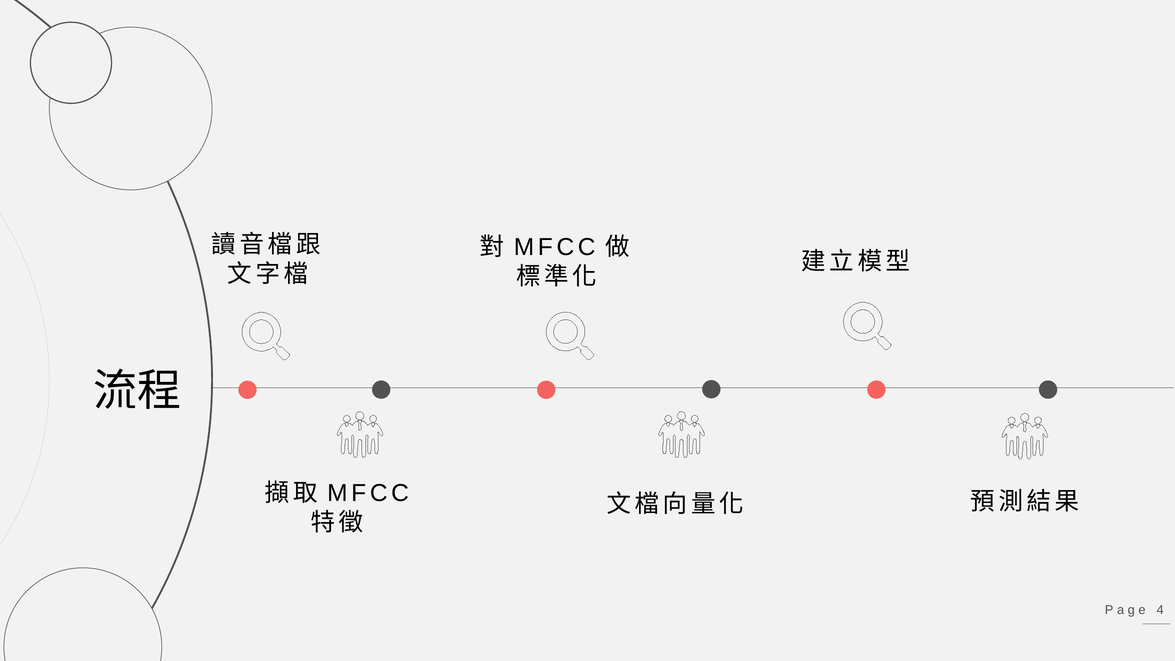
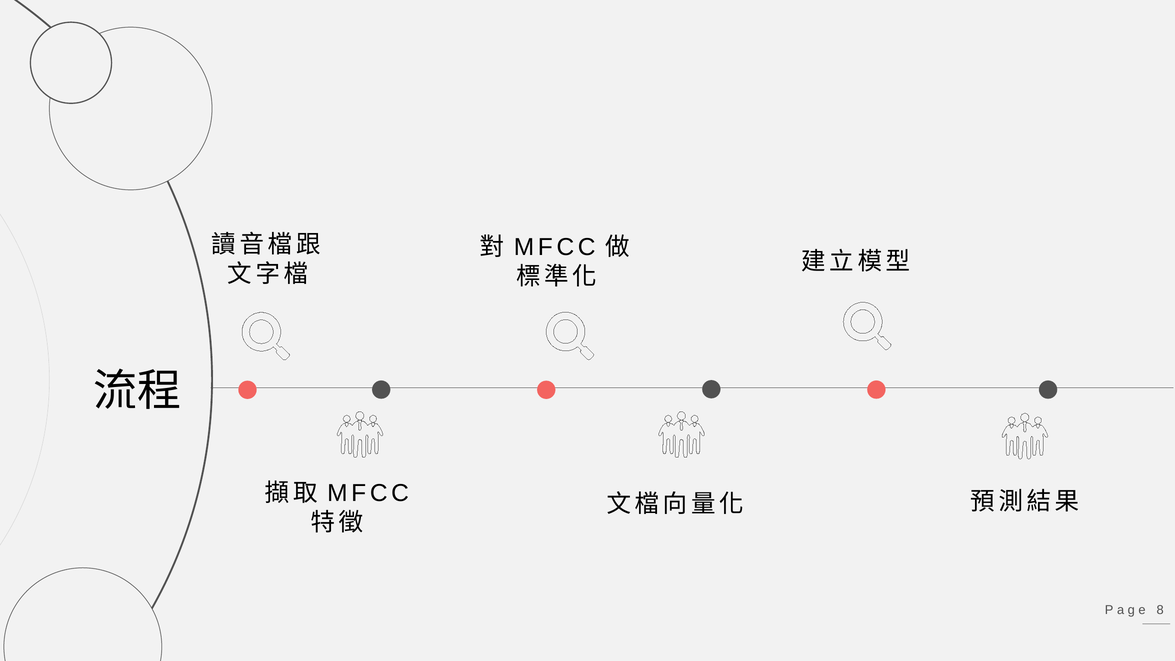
4: 4 -> 8
